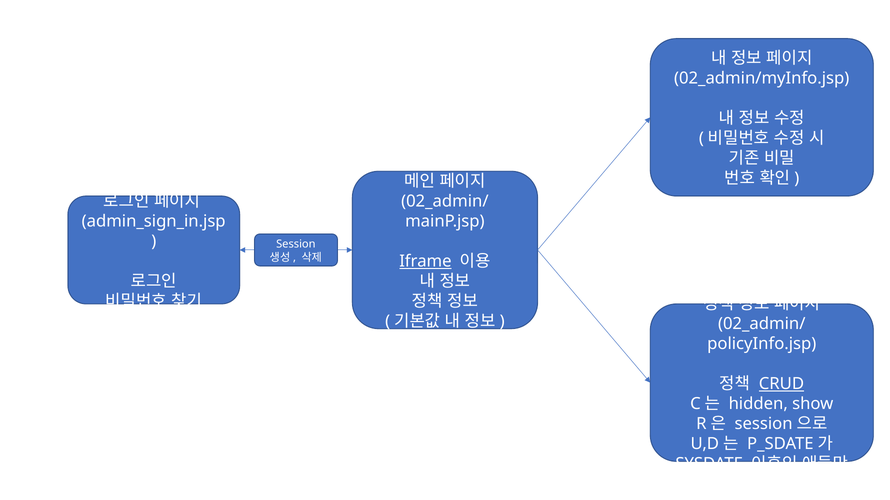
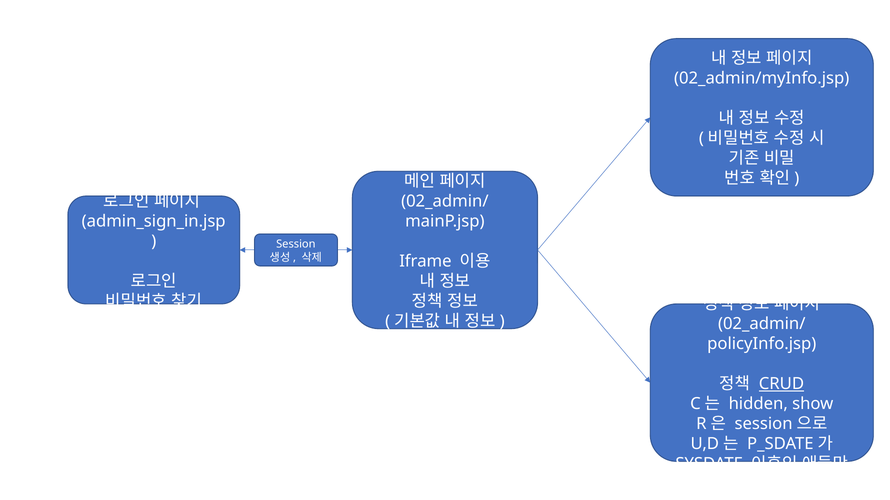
Iframe underline: present -> none
